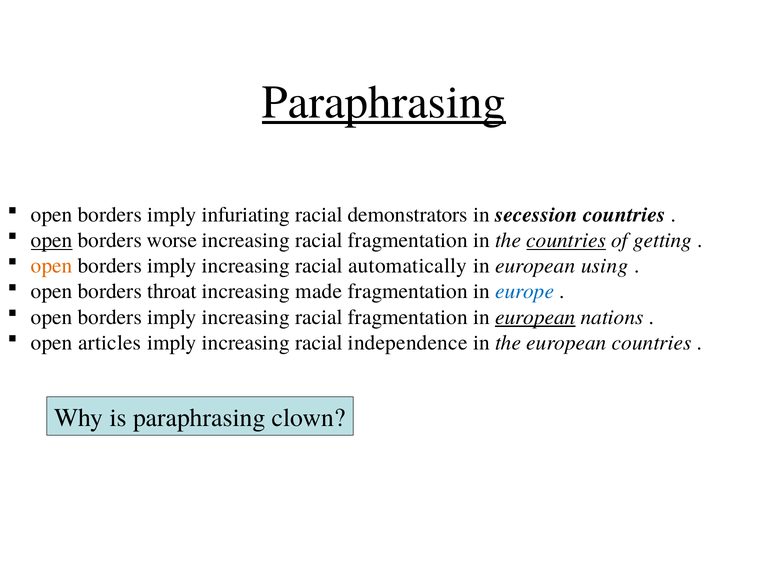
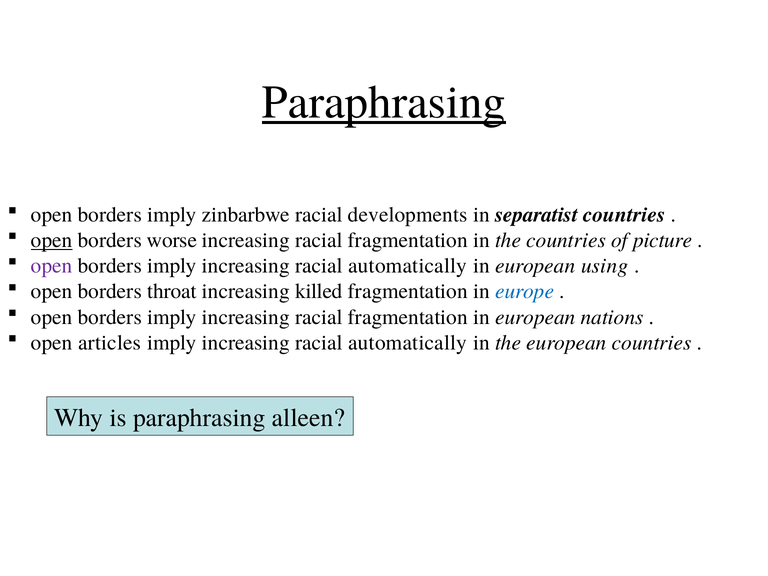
infuriating: infuriating -> zinbarbwe
demonstrators: demonstrators -> developments
secession: secession -> separatist
countries at (566, 240) underline: present -> none
getting: getting -> picture
open at (52, 266) colour: orange -> purple
made: made -> killed
european at (535, 317) underline: present -> none
independence at (408, 343): independence -> automatically
clown: clown -> alleen
